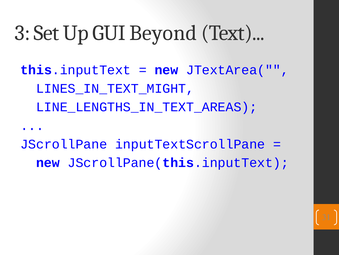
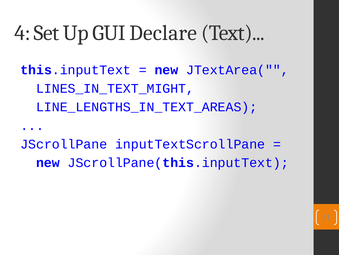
3: 3 -> 4
Beyond: Beyond -> Declare
